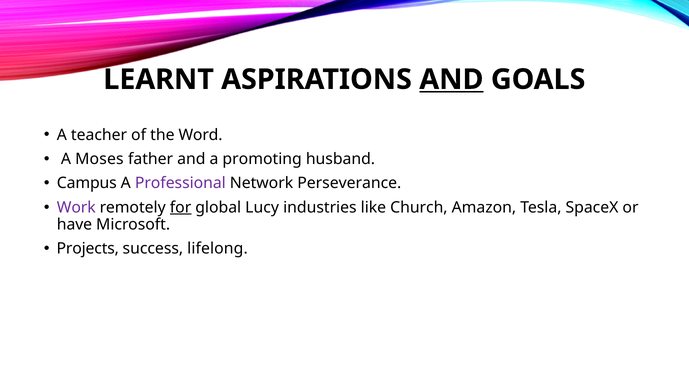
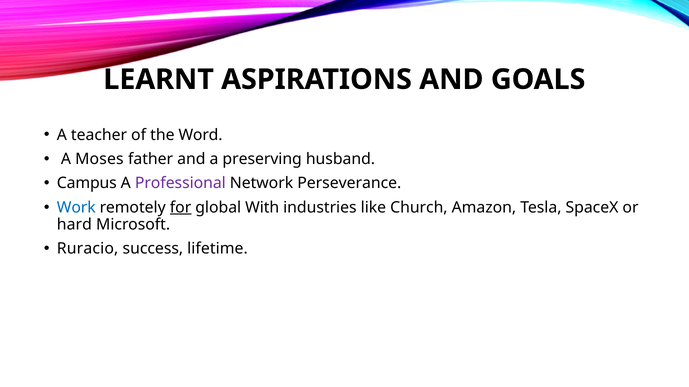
AND at (451, 80) underline: present -> none
promoting: promoting -> preserving
Work colour: purple -> blue
Lucy: Lucy -> With
have: have -> hard
Projects: Projects -> Ruracio
lifelong: lifelong -> lifetime
